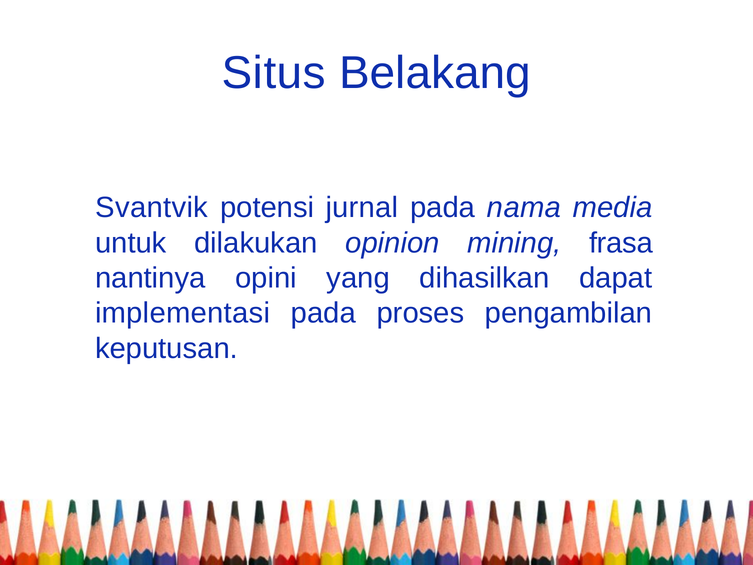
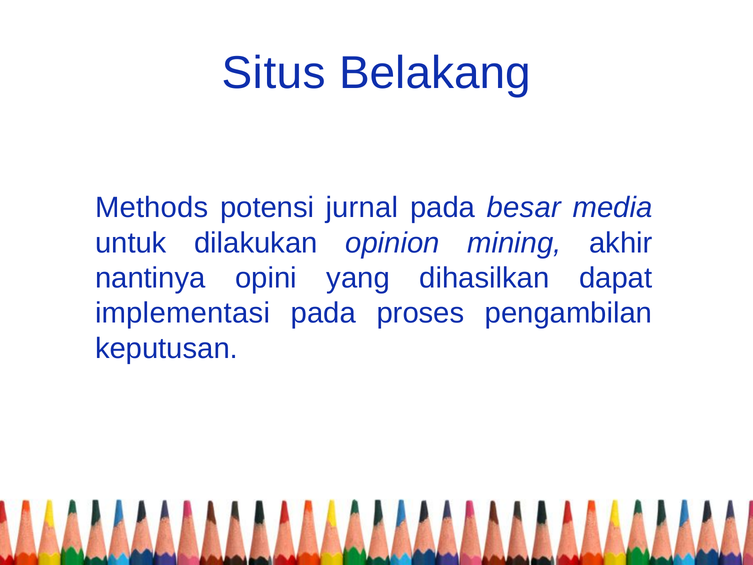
Svantvik: Svantvik -> Methods
nama: nama -> besar
frasa: frasa -> akhir
